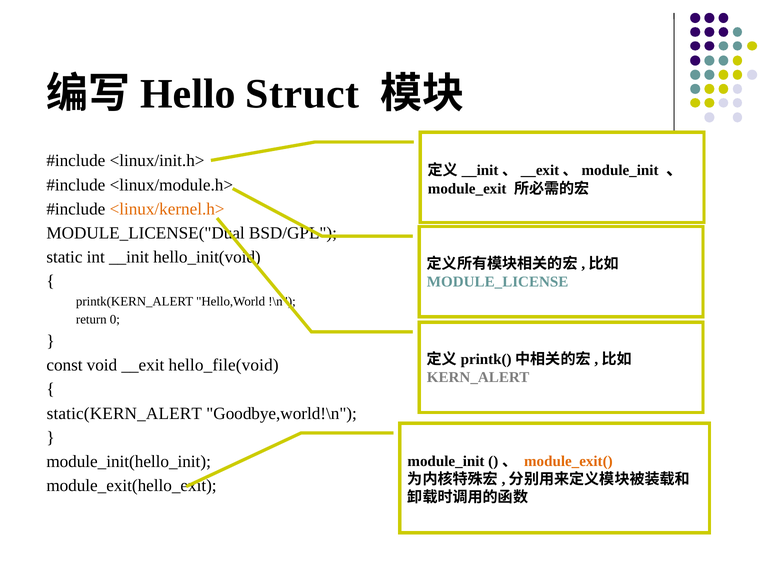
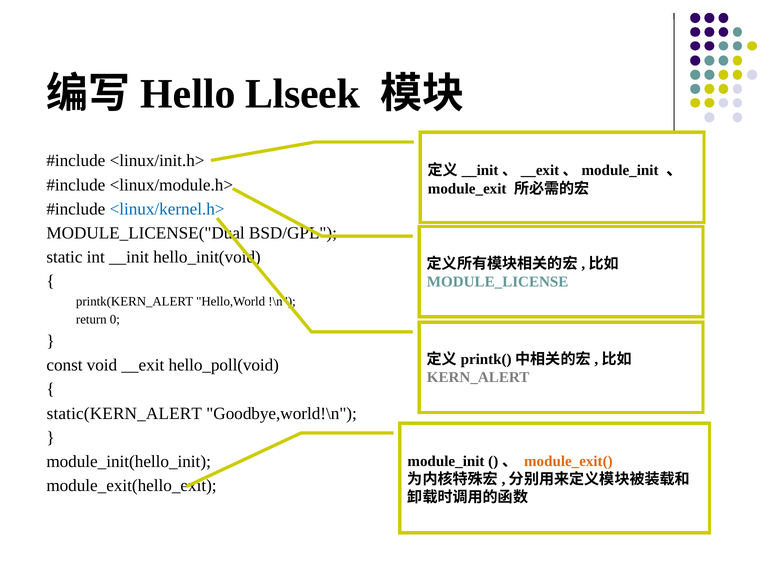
Struct: Struct -> Llseek
<linux/kernel.h> colour: orange -> blue
hello_file(void: hello_file(void -> hello_poll(void
